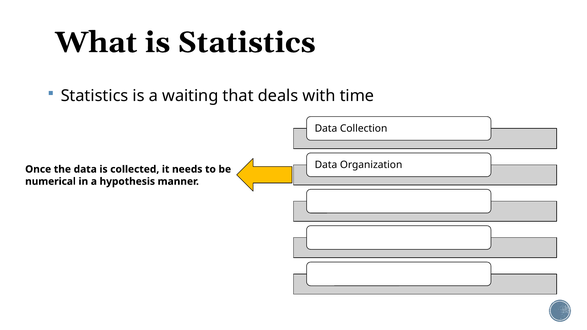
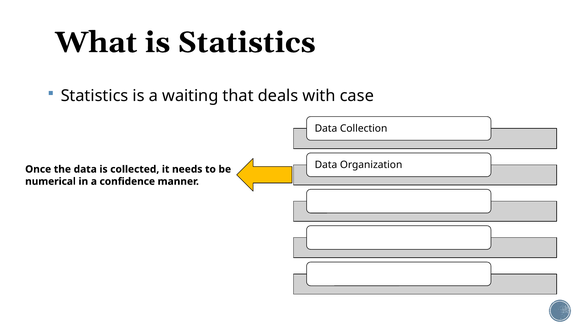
time: time -> case
hypothesis: hypothesis -> confidence
